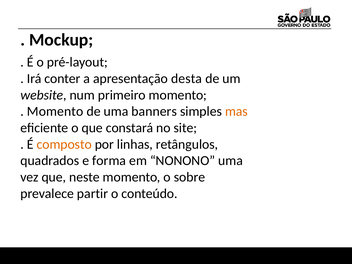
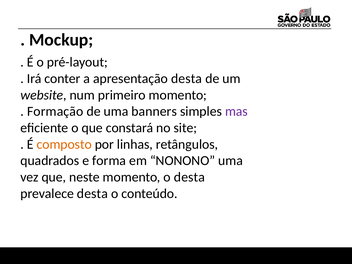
Momento at (55, 111): Momento -> Formação
mas colour: orange -> purple
o sobre: sobre -> desta
prevalece partir: partir -> desta
